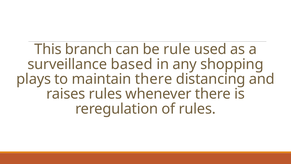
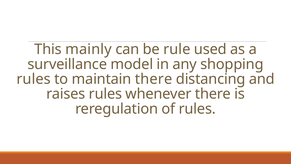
branch: branch -> mainly
based: based -> model
plays at (34, 79): plays -> rules
